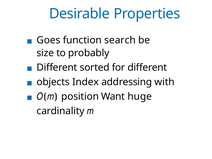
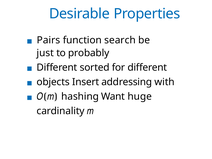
Goes: Goes -> Pairs
size: size -> just
Index: Index -> Insert
position: position -> hashing
